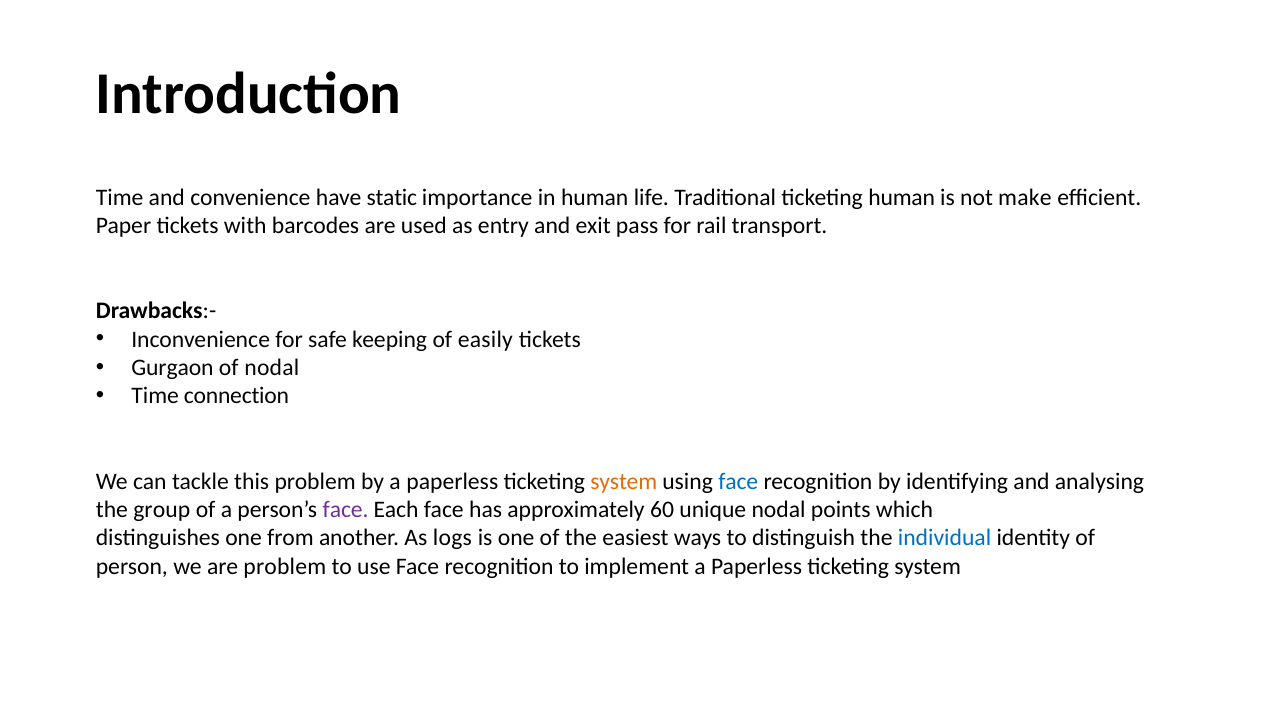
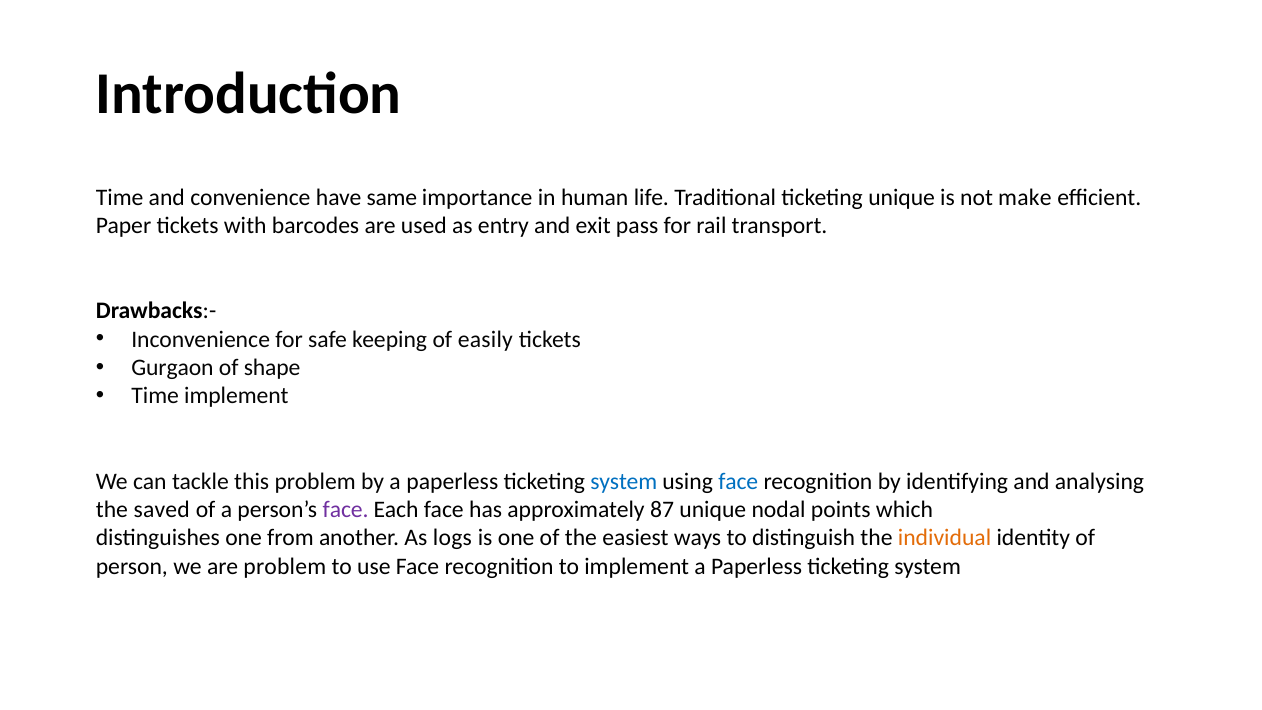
static: static -> same
ticketing human: human -> unique
of nodal: nodal -> shape
Time connection: connection -> implement
system at (624, 481) colour: orange -> blue
group: group -> saved
60: 60 -> 87
individual colour: blue -> orange
